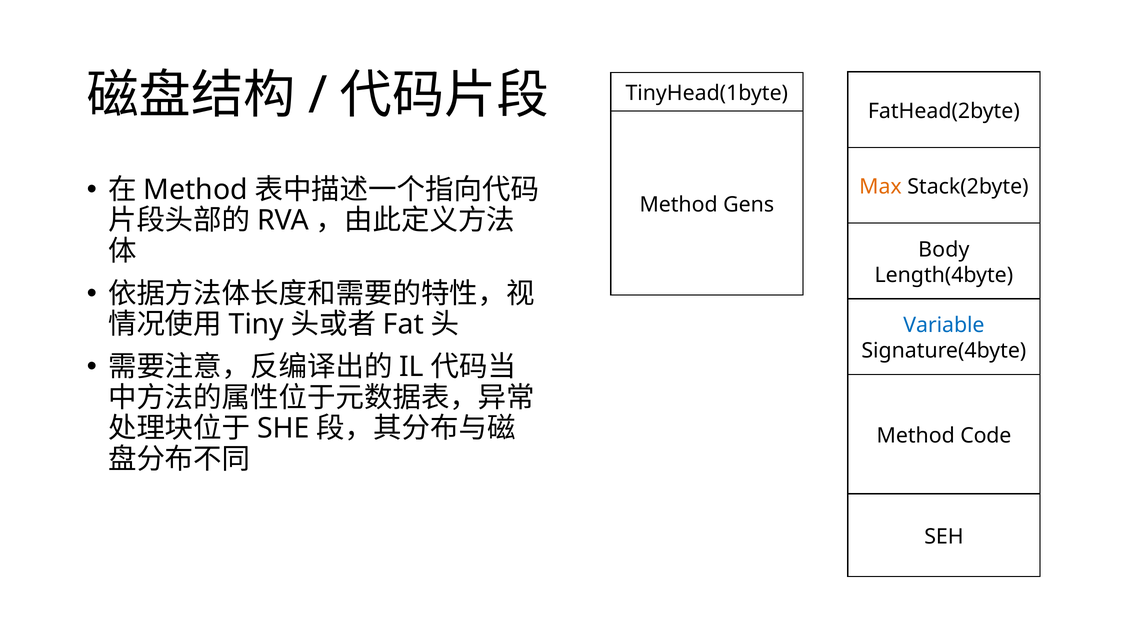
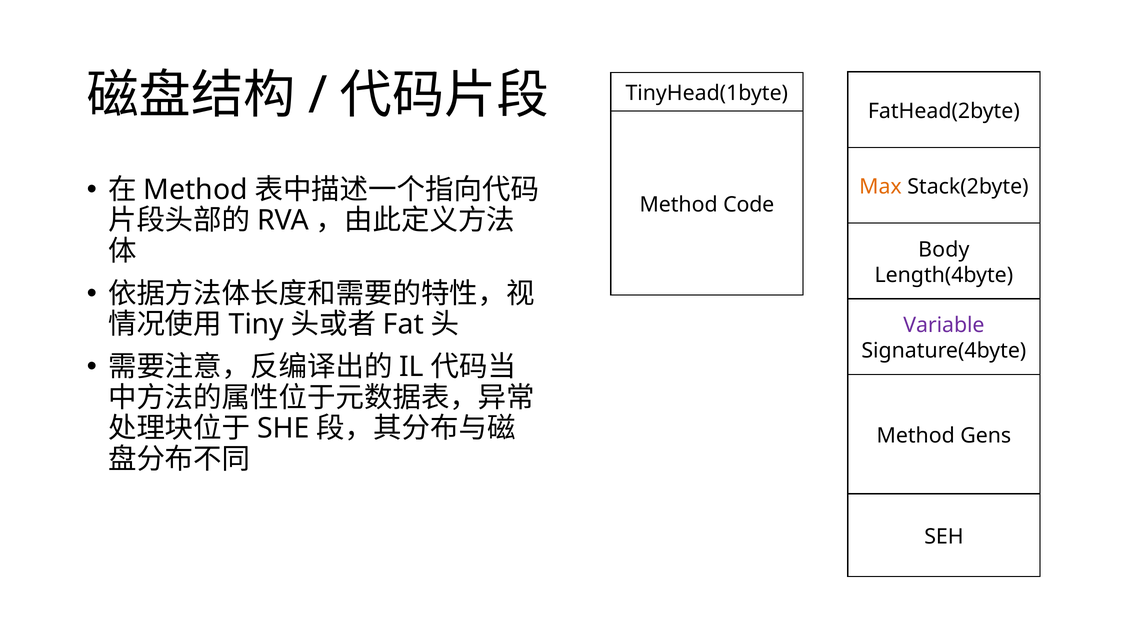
Gens: Gens -> Code
Variable colour: blue -> purple
Code: Code -> Gens
